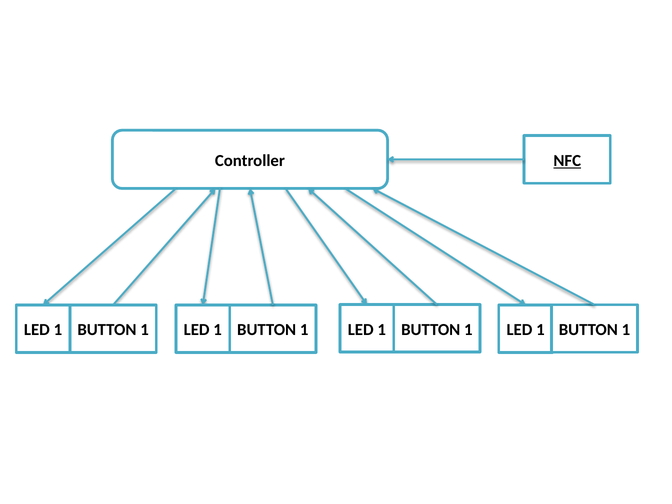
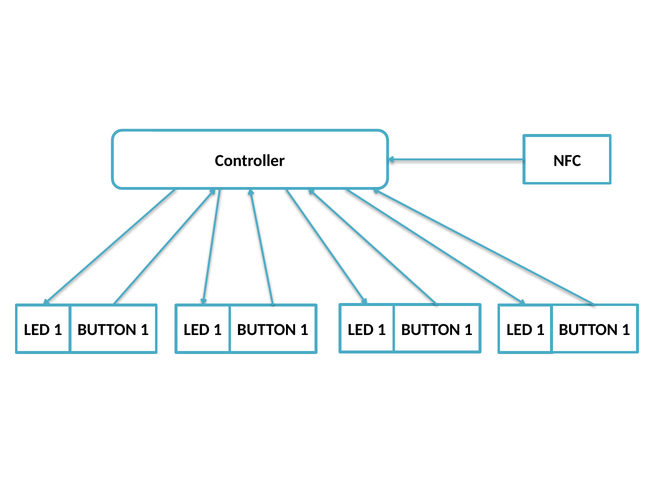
NFC underline: present -> none
